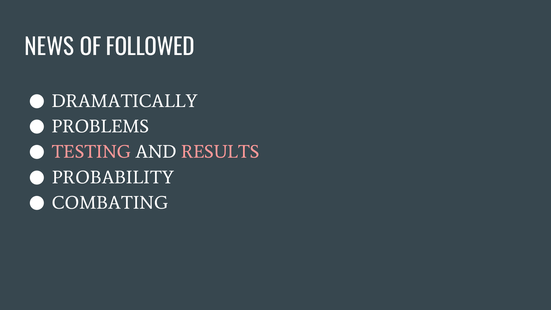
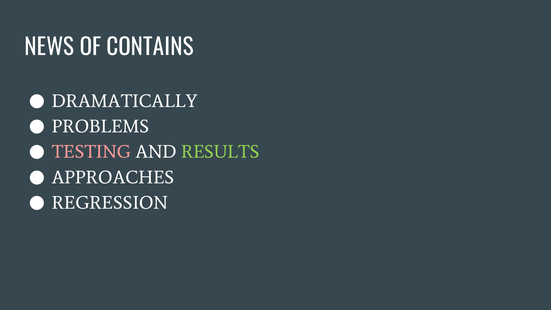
FOLLOWED: FOLLOWED -> CONTAINS
RESULTS colour: pink -> light green
PROBABILITY: PROBABILITY -> APPROACHES
COMBATING: COMBATING -> REGRESSION
